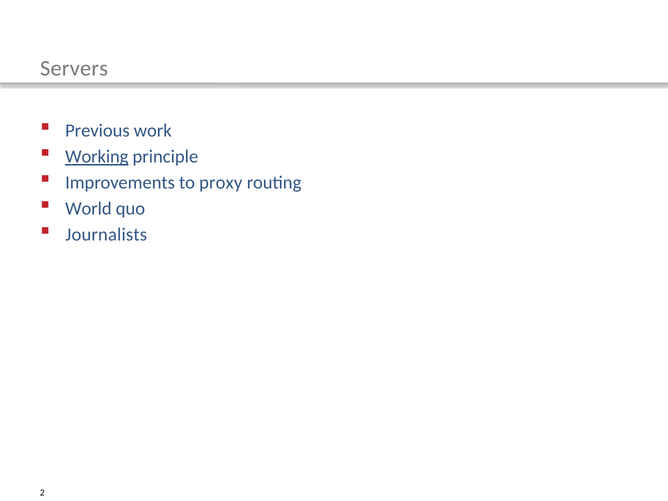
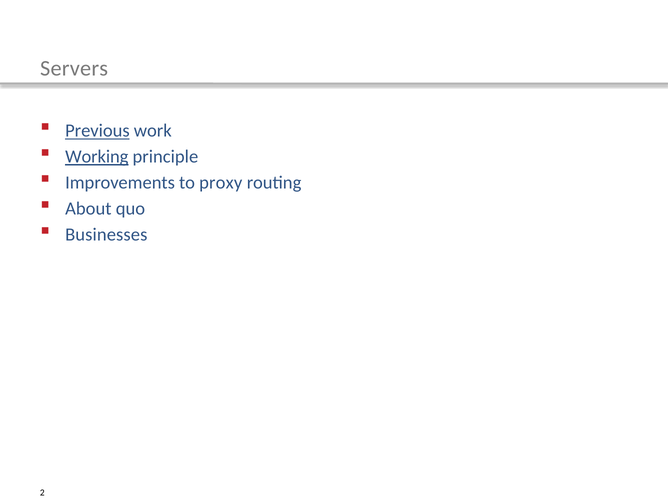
Previous underline: none -> present
World: World -> About
Journalists: Journalists -> Businesses
